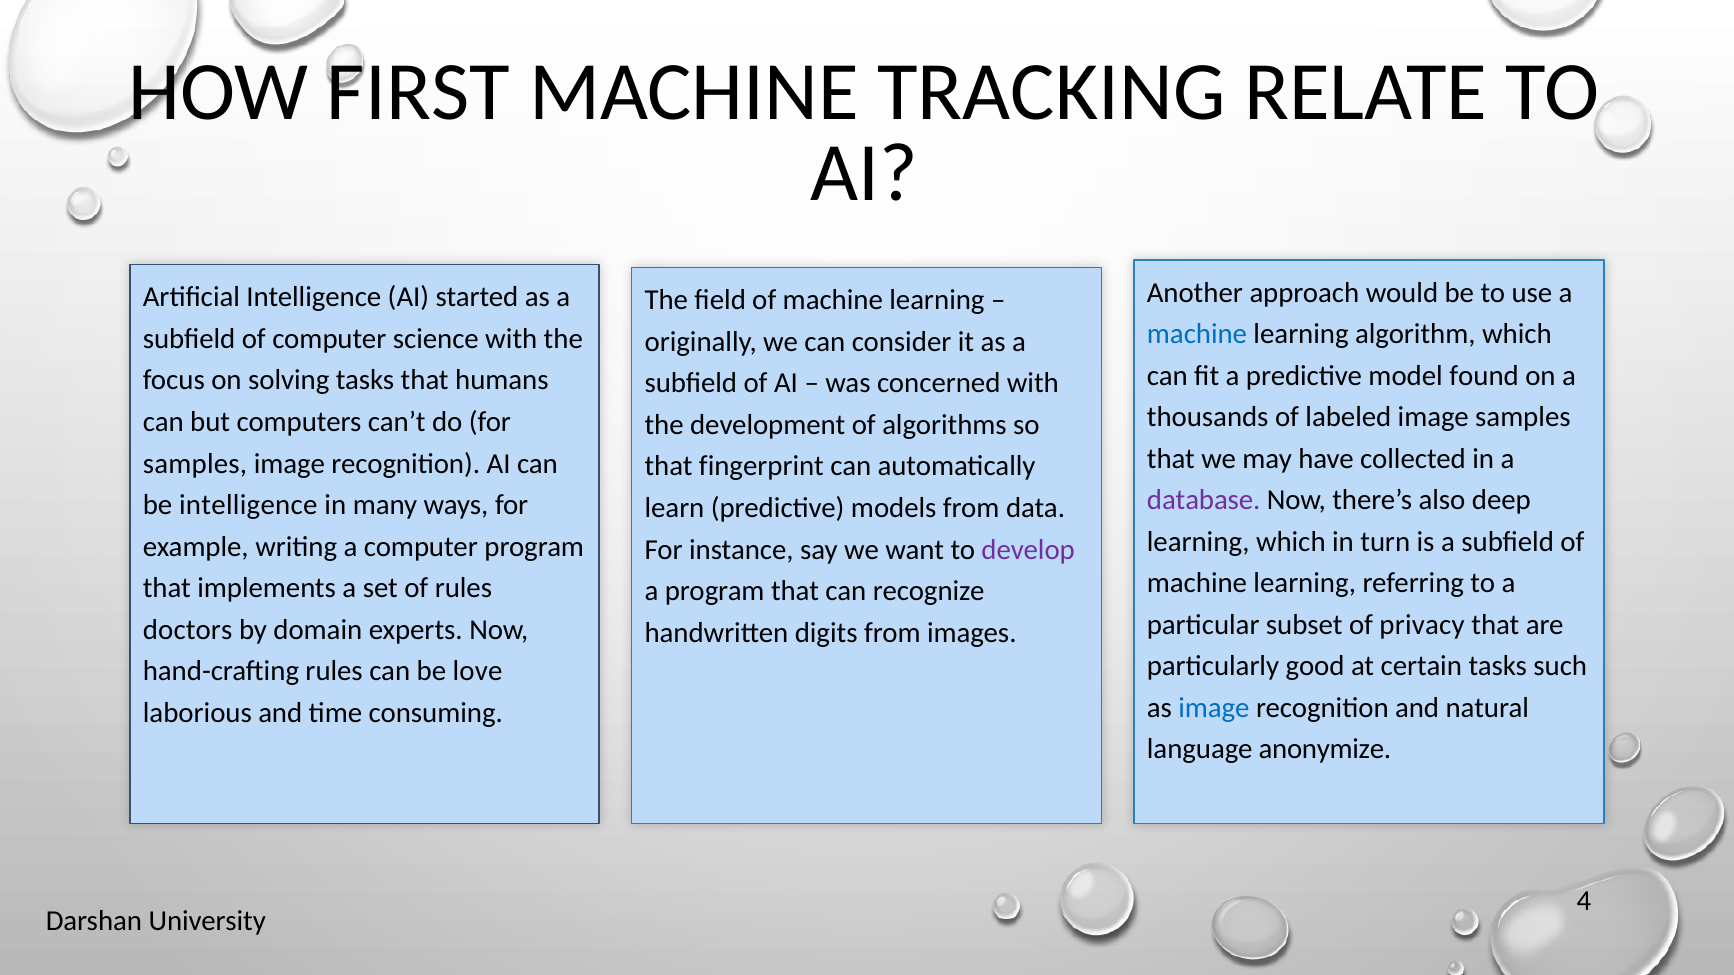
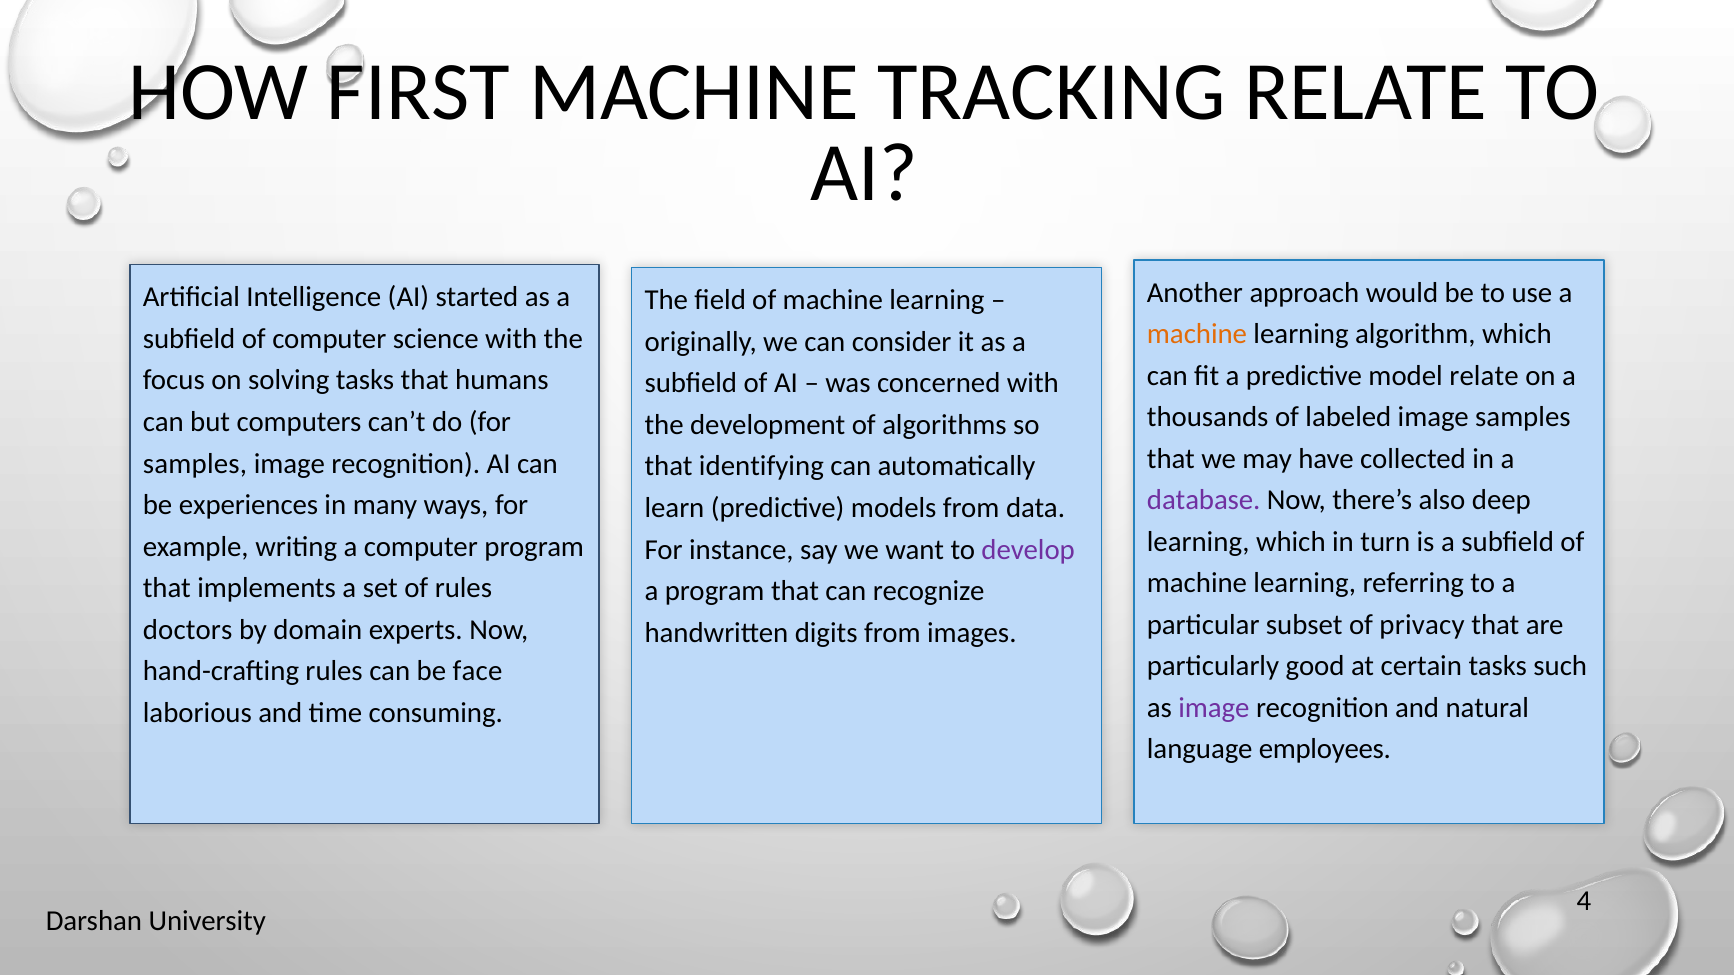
machine at (1197, 334) colour: blue -> orange
model found: found -> relate
fingerprint: fingerprint -> identifying
be intelligence: intelligence -> experiences
love: love -> face
image at (1214, 708) colour: blue -> purple
anonymize: anonymize -> employees
